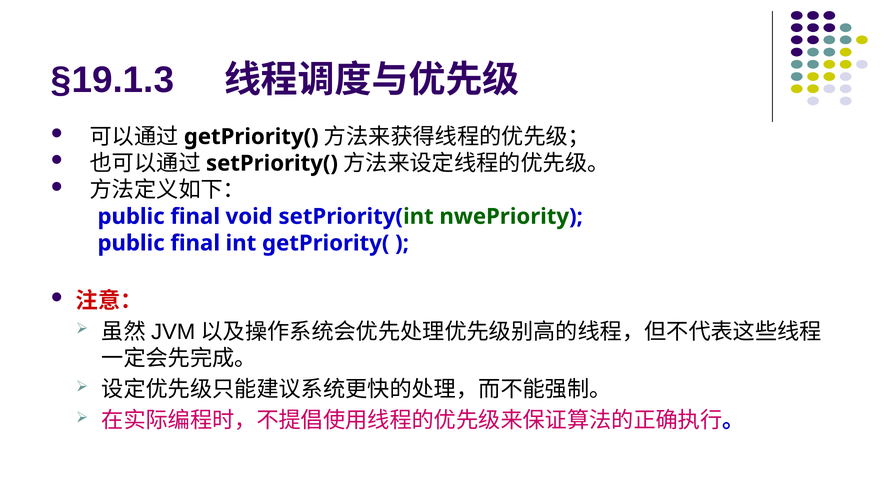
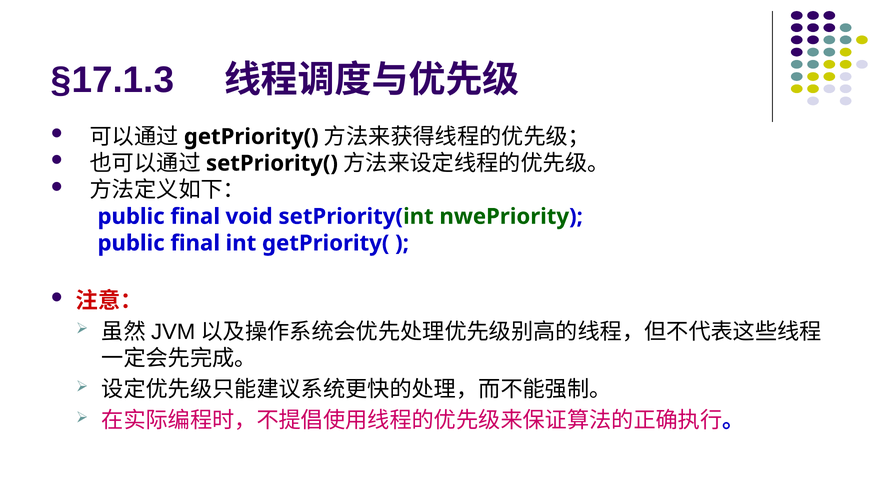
§19.1.3: §19.1.3 -> §17.1.3
